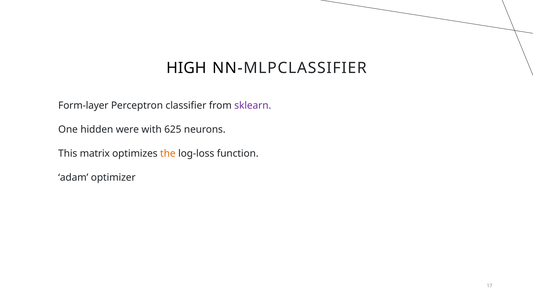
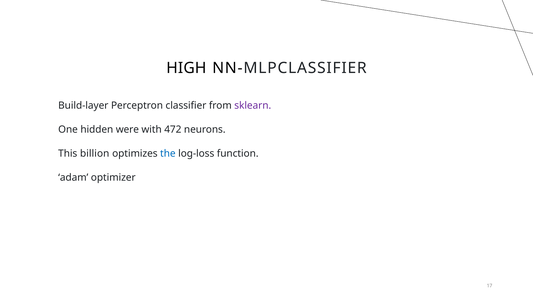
Form-layer: Form-layer -> Build-layer
625: 625 -> 472
matrix: matrix -> billion
the colour: orange -> blue
